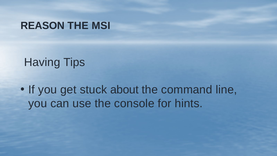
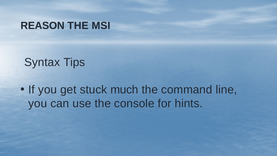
Having: Having -> Syntax
about: about -> much
